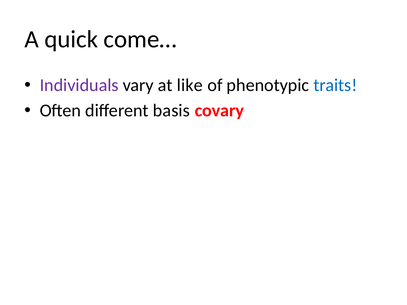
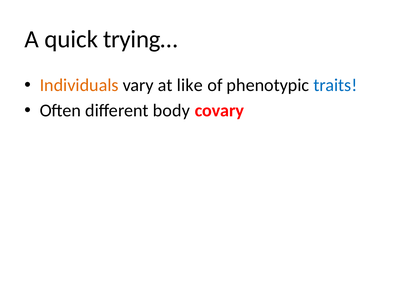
come…: come… -> trying…
Individuals colour: purple -> orange
basis: basis -> body
